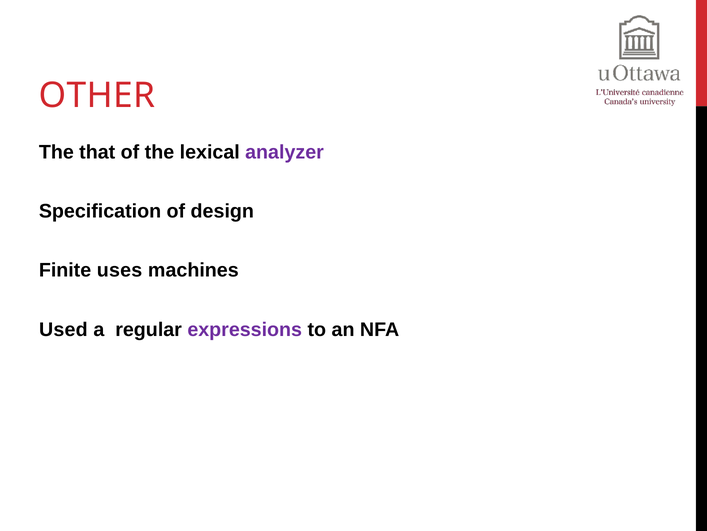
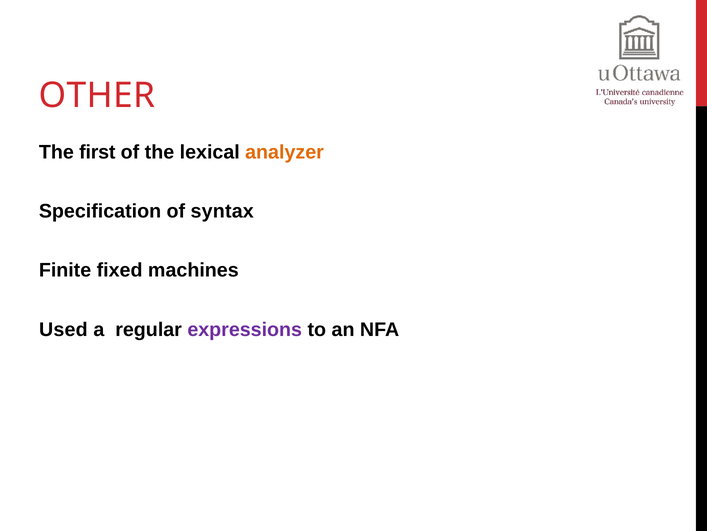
that: that -> first
analyzer colour: purple -> orange
design: design -> syntax
uses: uses -> fixed
